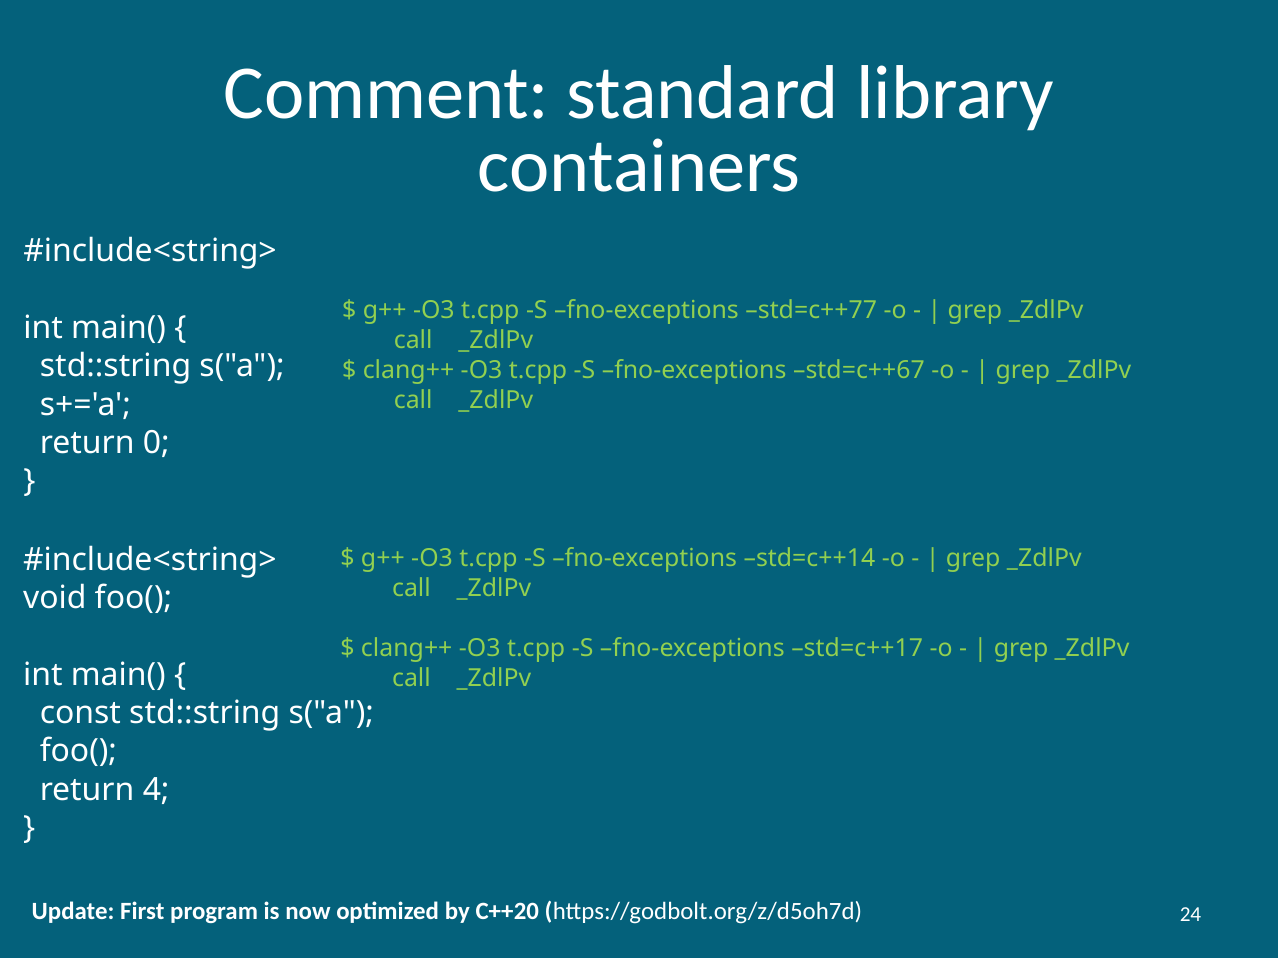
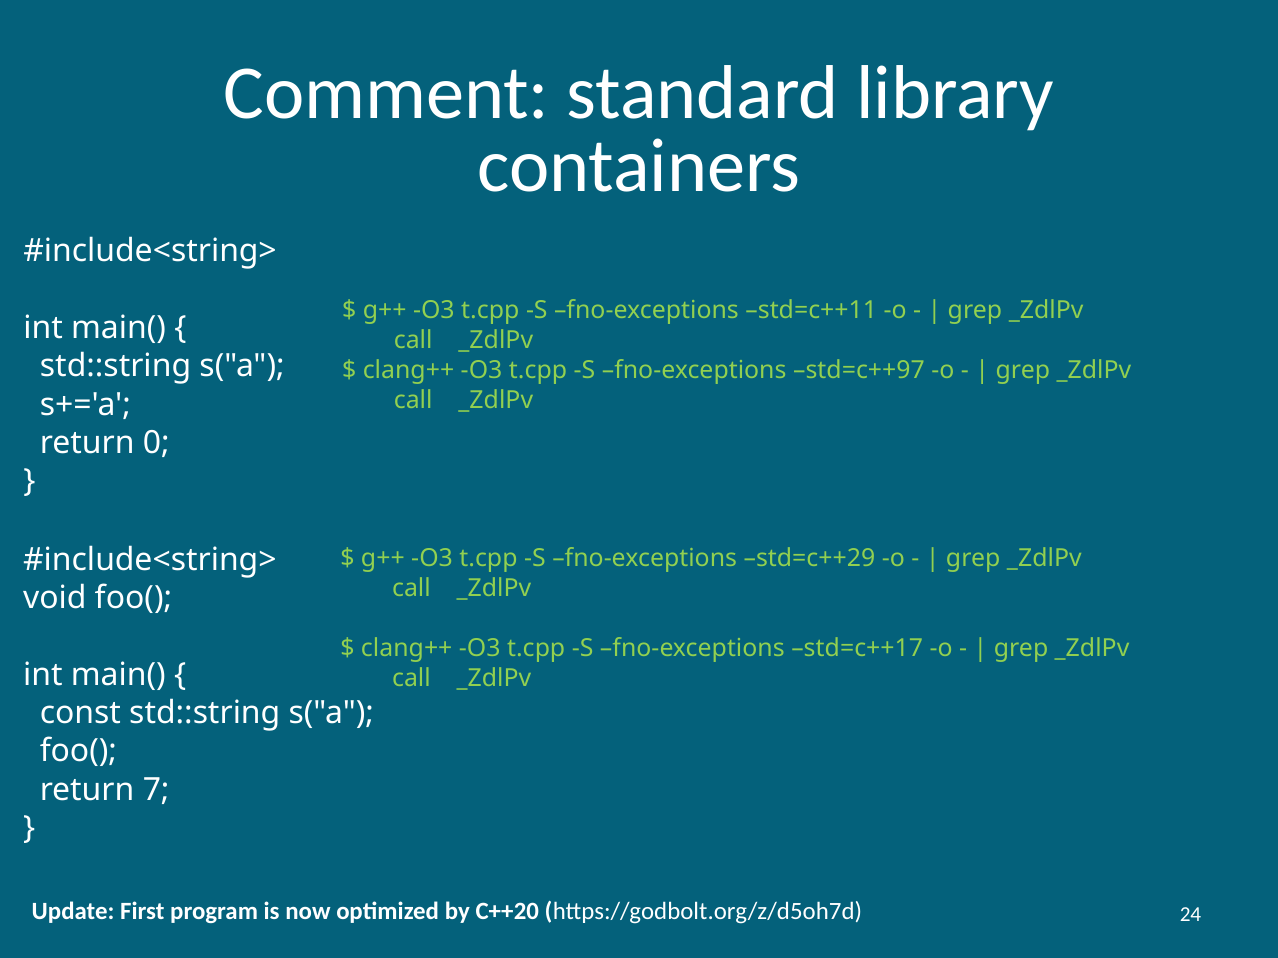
std=c++77: std=c++77 -> std=c++11
std=c++67: std=c++67 -> std=c++97
std=c++14: std=c++14 -> std=c++29
4: 4 -> 7
